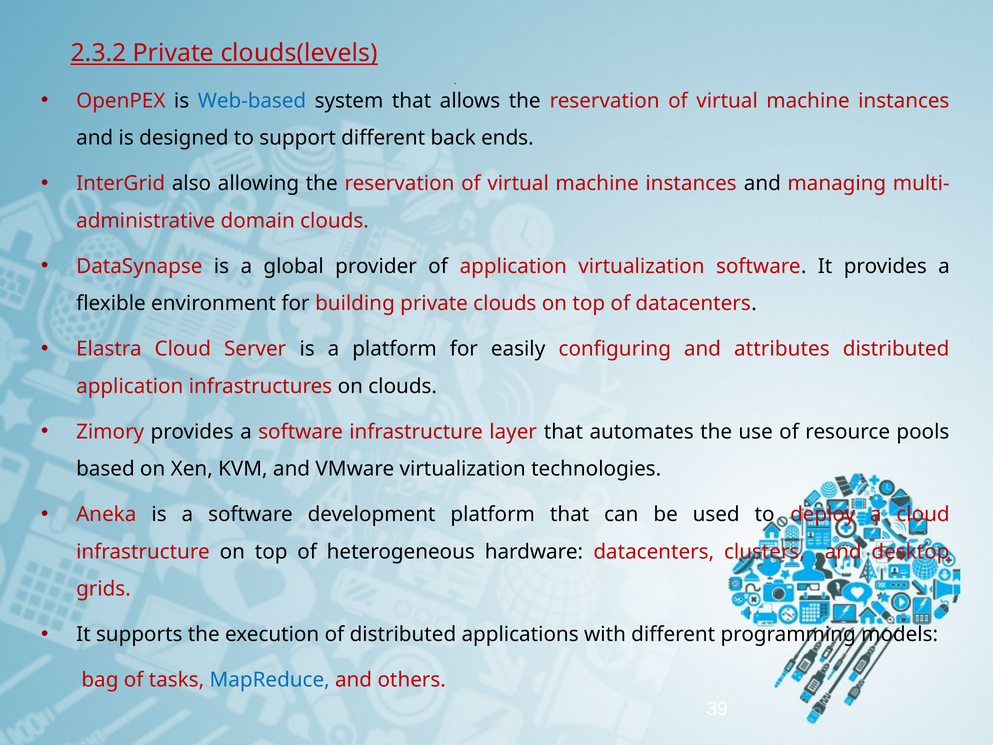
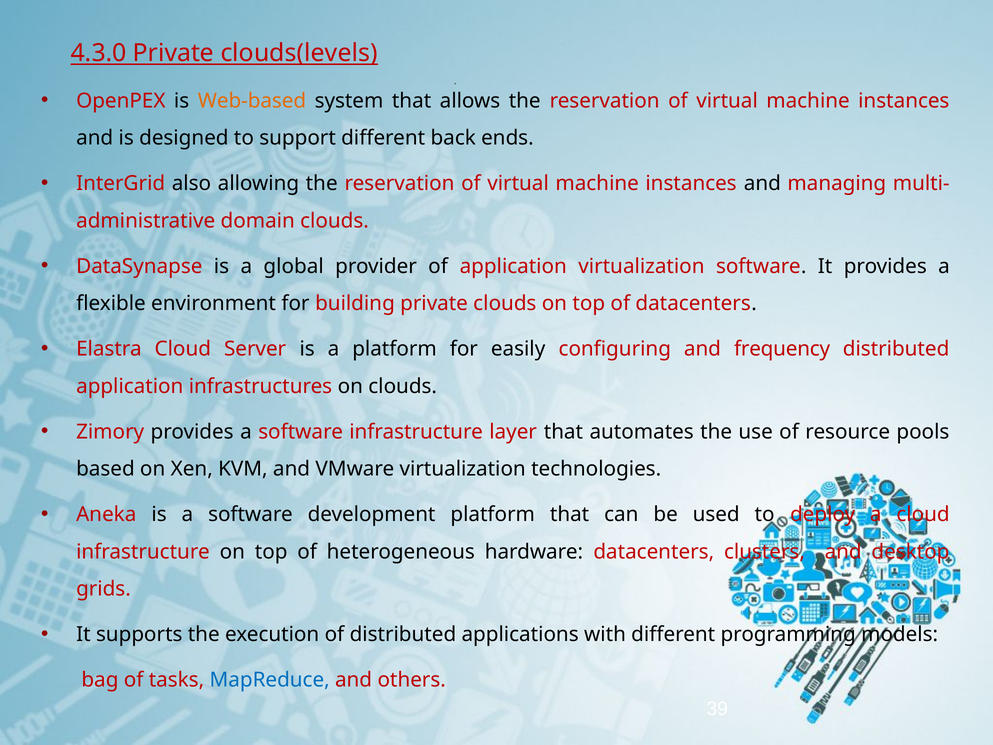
2.3.2: 2.3.2 -> 4.3.0
Web-based colour: blue -> orange
attributes: attributes -> frequency
